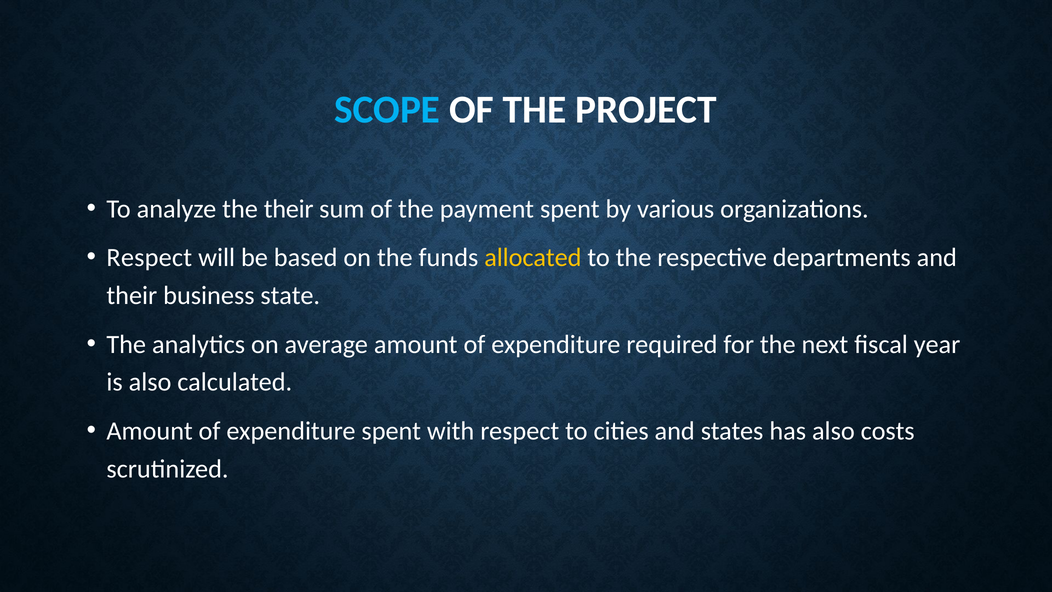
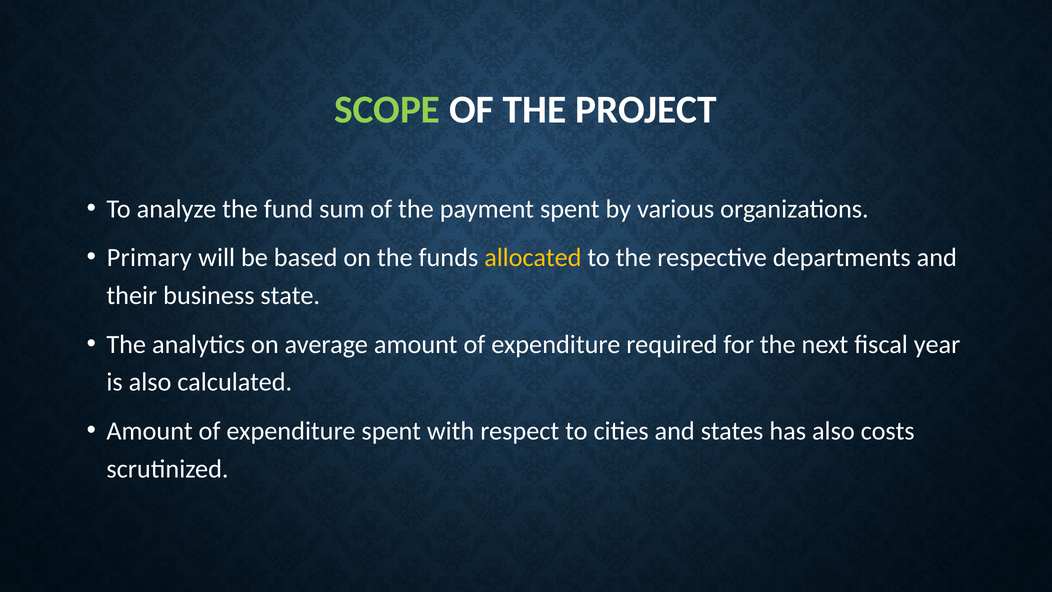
SCOPE colour: light blue -> light green
the their: their -> fund
Respect at (149, 258): Respect -> Primary
